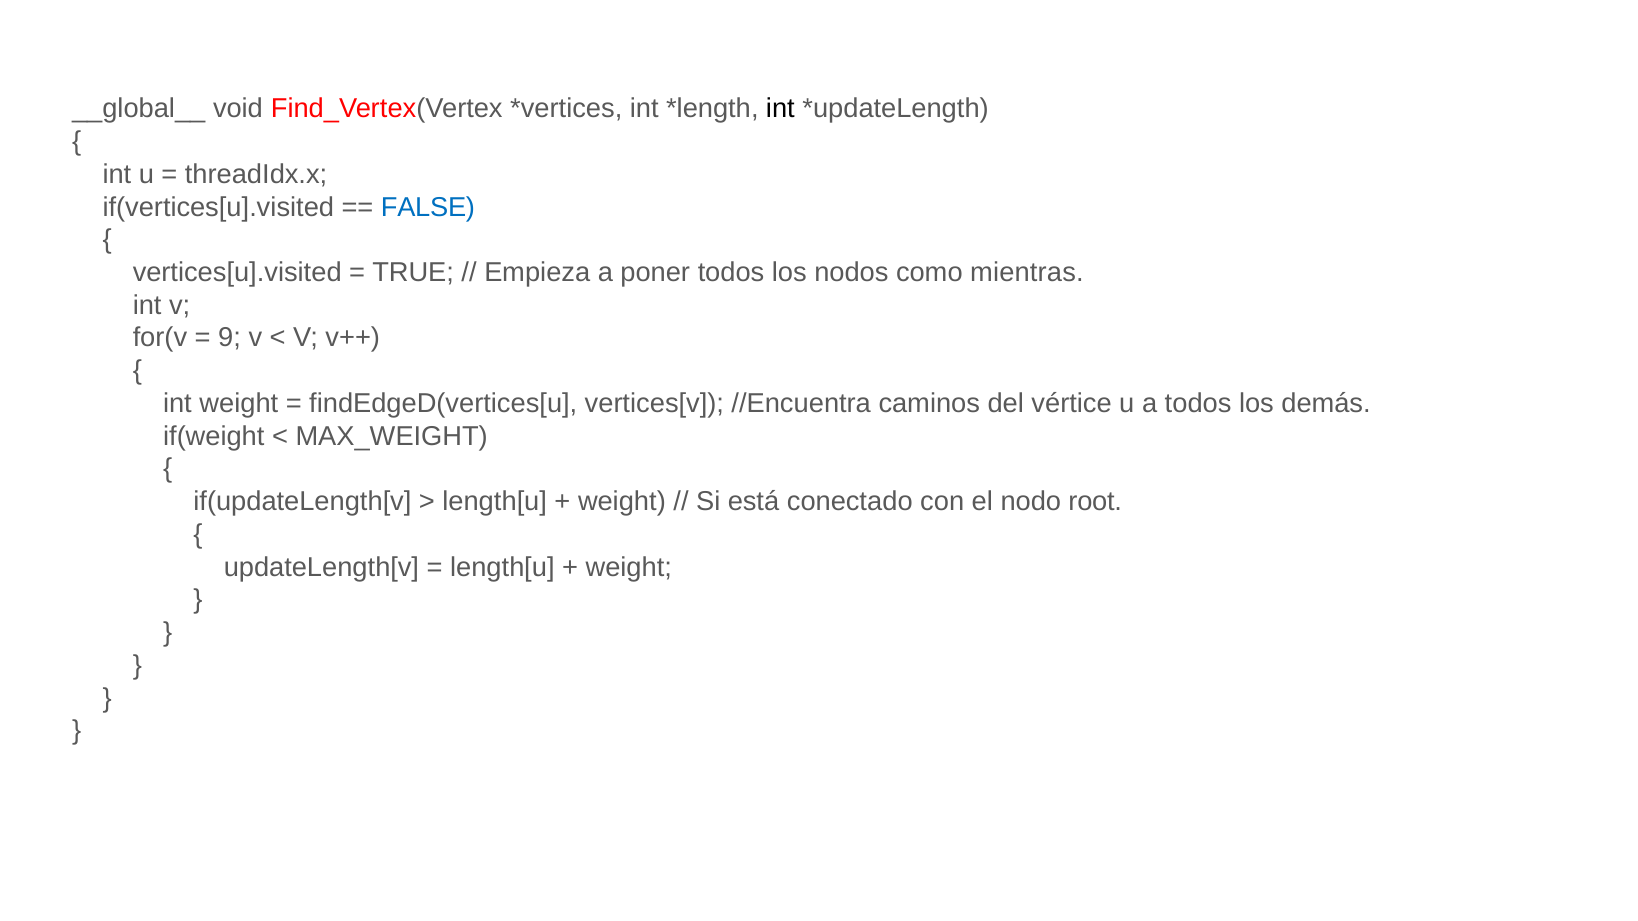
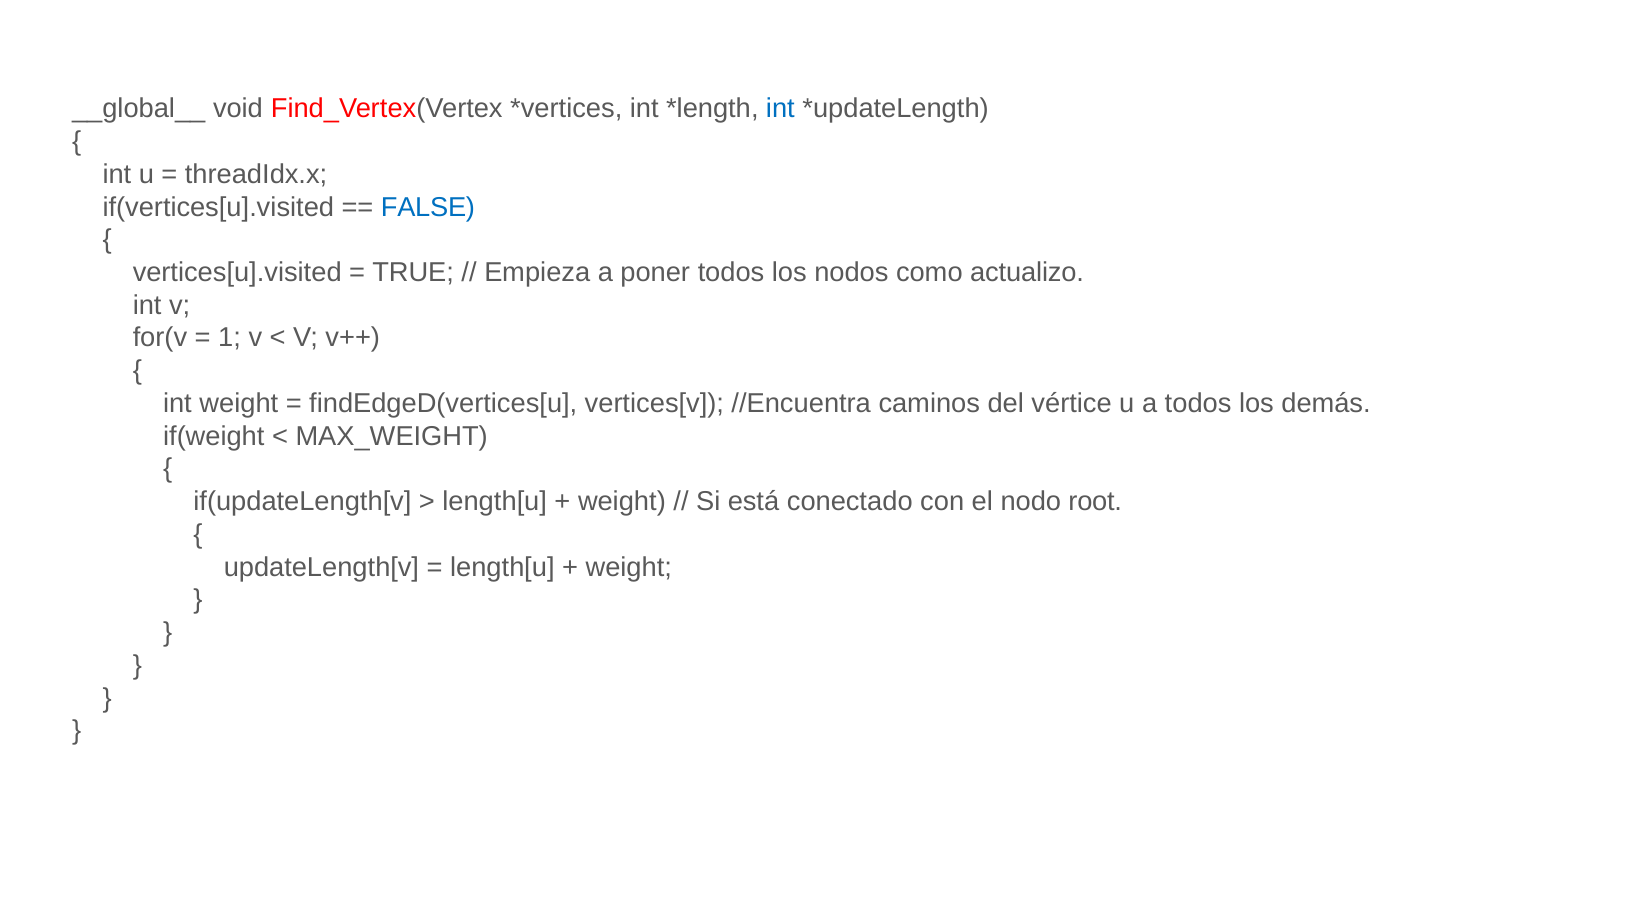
int at (780, 109) colour: black -> blue
mientras: mientras -> actualizo
9: 9 -> 1
